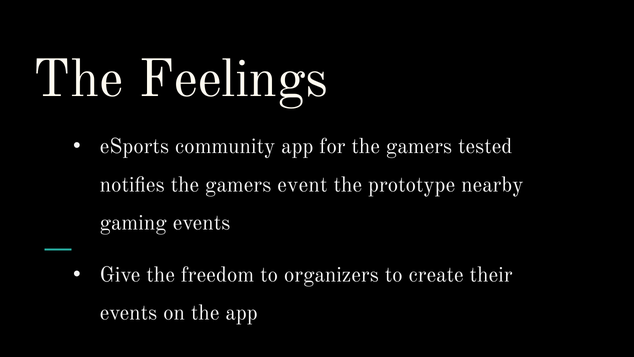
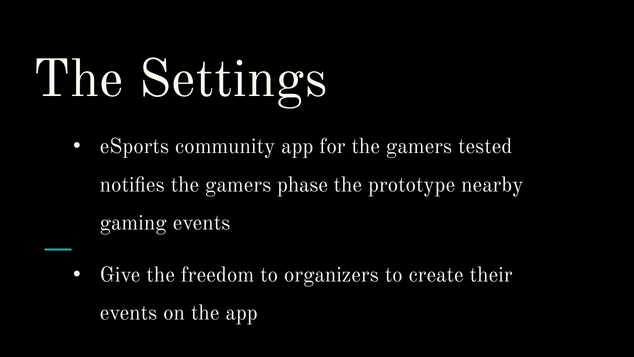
Feelings: Feelings -> Settings
event: event -> phase
